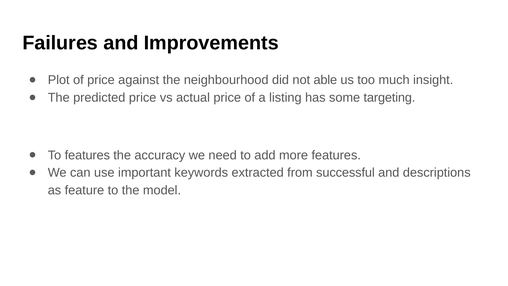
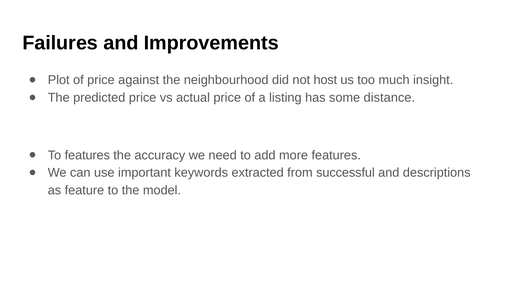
able: able -> host
targeting: targeting -> distance
